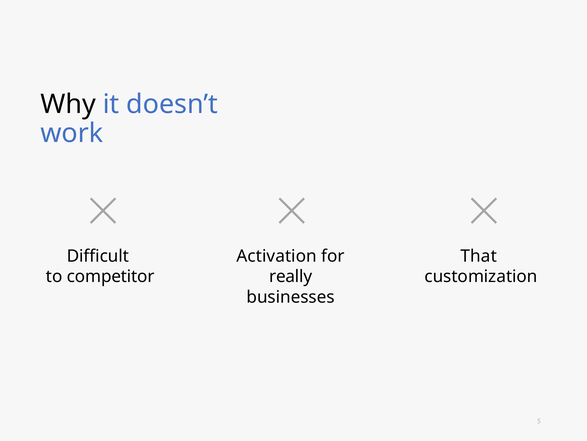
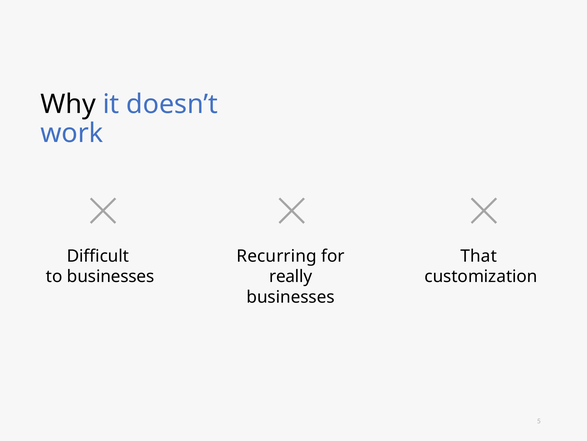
Activation: Activation -> Recurring
to competitor: competitor -> businesses
